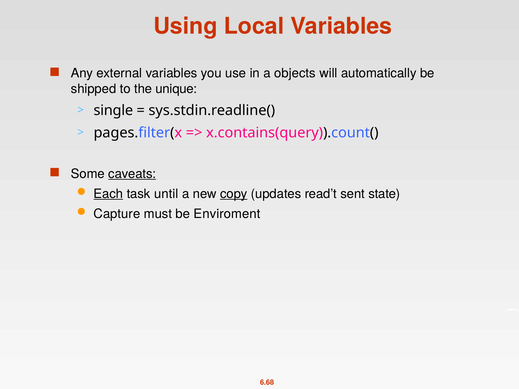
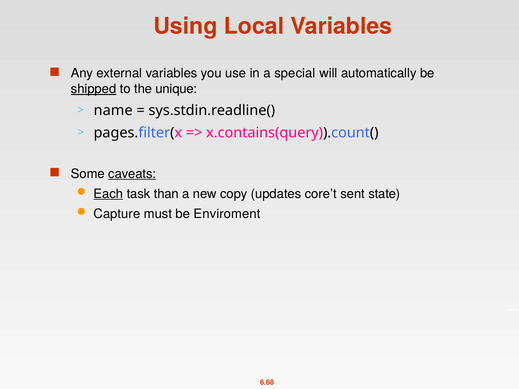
objects: objects -> special
shipped underline: none -> present
single: single -> name
until: until -> than
copy underline: present -> none
read’t: read’t -> core’t
